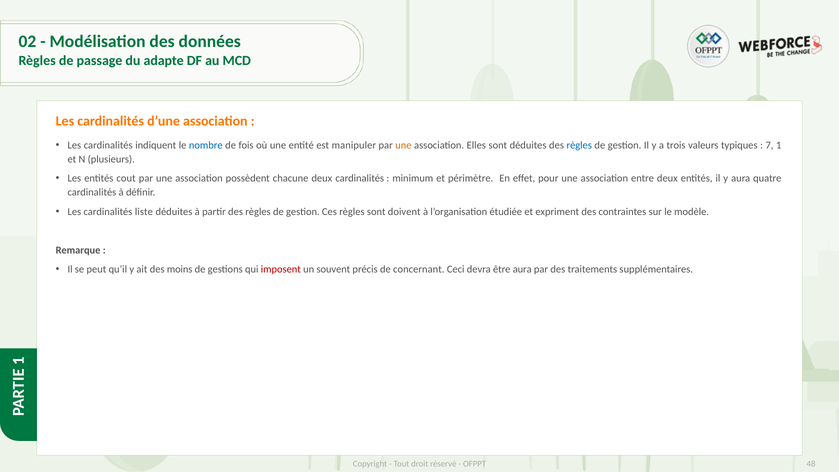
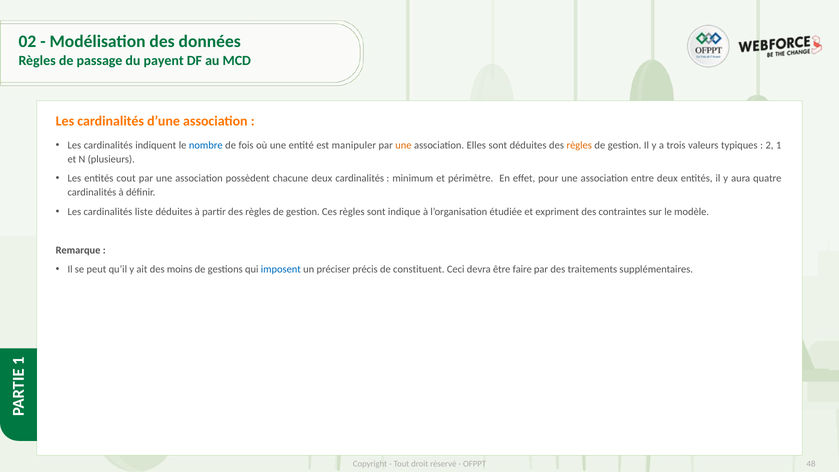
adapte: adapte -> payent
règles at (579, 145) colour: blue -> orange
7: 7 -> 2
doivent: doivent -> indique
imposent colour: red -> blue
souvent: souvent -> préciser
concernant: concernant -> constituent
être aura: aura -> faire
